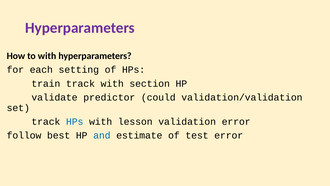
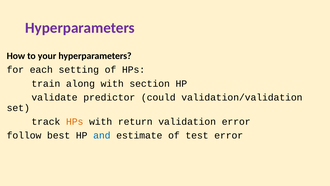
to with: with -> your
train track: track -> along
HPs at (75, 121) colour: blue -> orange
lesson: lesson -> return
